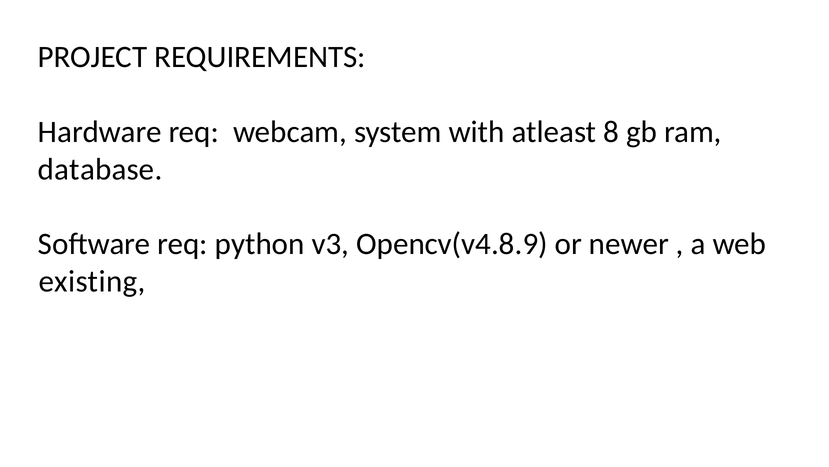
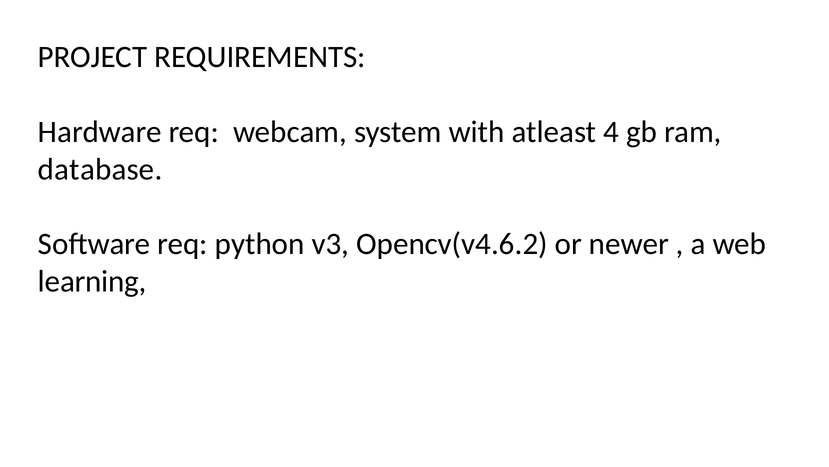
8: 8 -> 4
Opencv(v4.8.9: Opencv(v4.8.9 -> Opencv(v4.6.2
existing: existing -> learning
